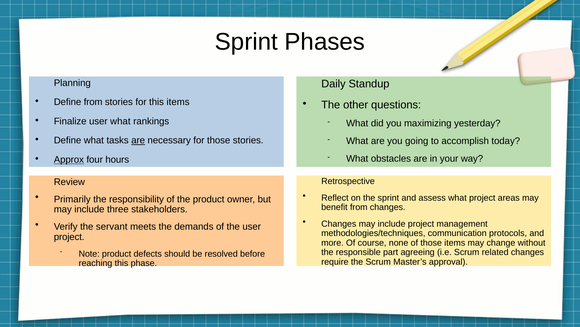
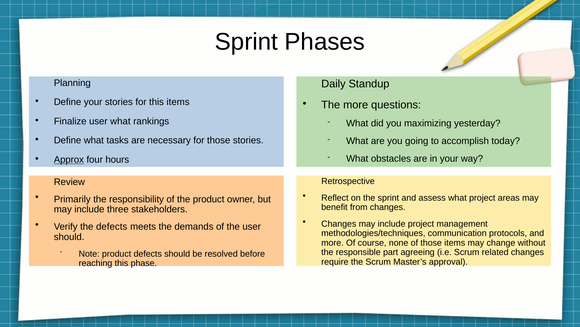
Define from: from -> your
The other: other -> more
are at (138, 140) underline: present -> none
the servant: servant -> defects
project at (69, 237): project -> should
